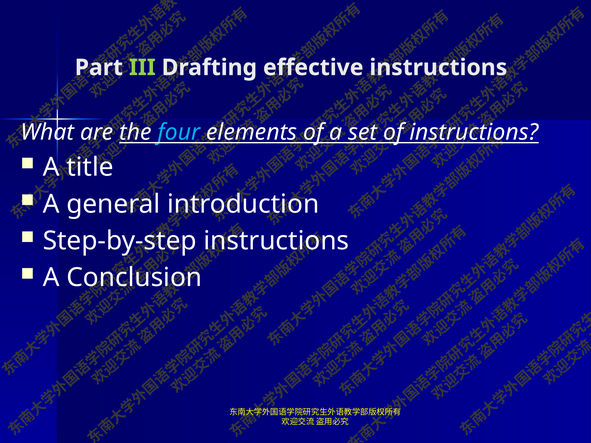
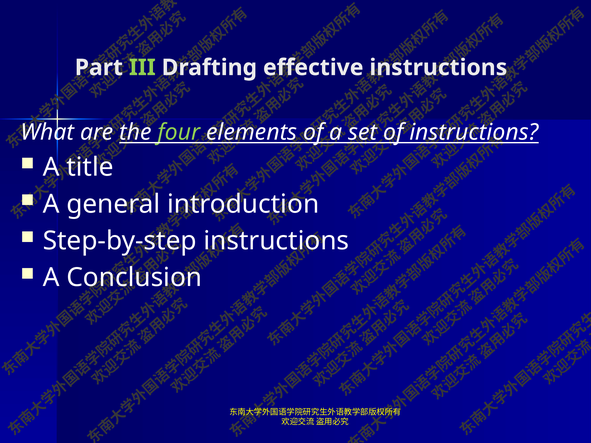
four colour: light blue -> light green
